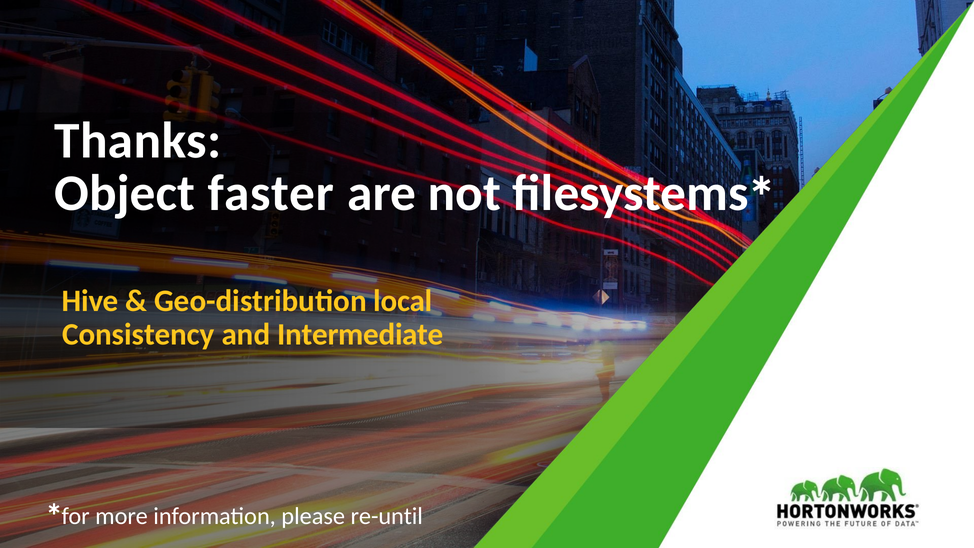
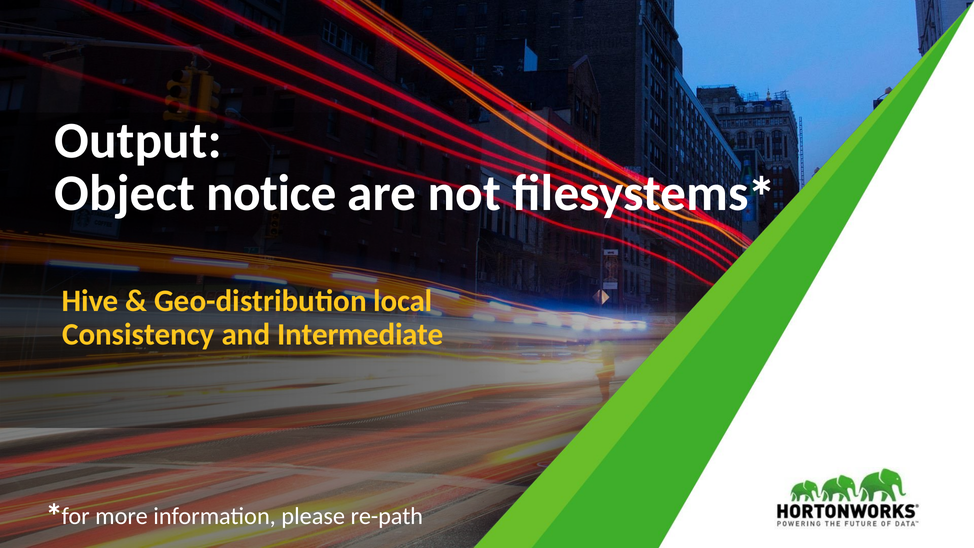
Thanks: Thanks -> Output
faster: faster -> notice
re-until: re-until -> re-path
